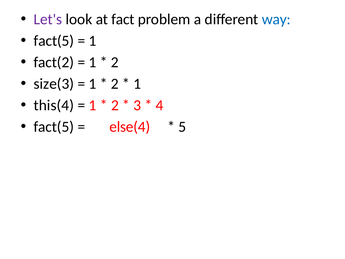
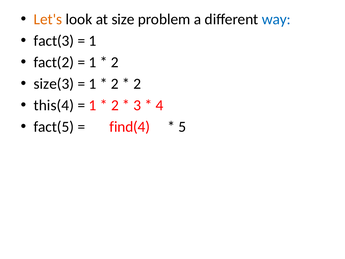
Let's colour: purple -> orange
fact: fact -> size
fact(5 at (54, 41): fact(5 -> fact(3
1 at (137, 84): 1 -> 2
else(4: else(4 -> find(4
